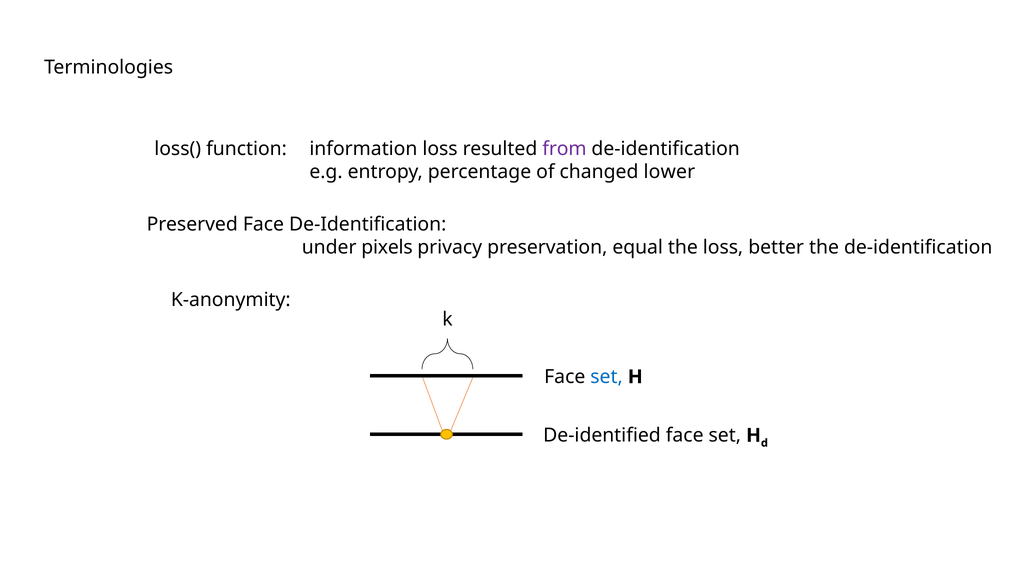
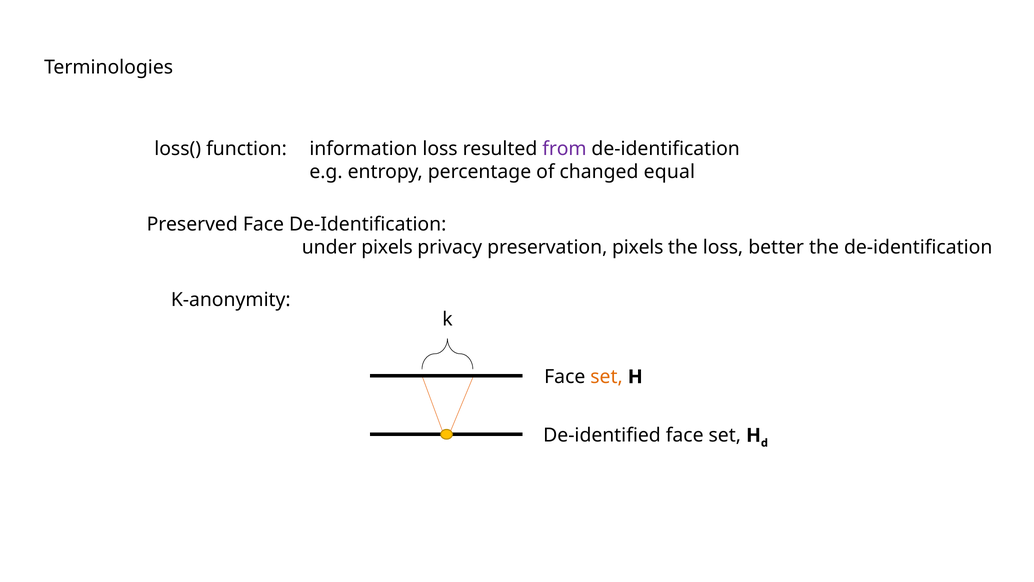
lower: lower -> equal
preservation equal: equal -> pixels
set at (607, 377) colour: blue -> orange
